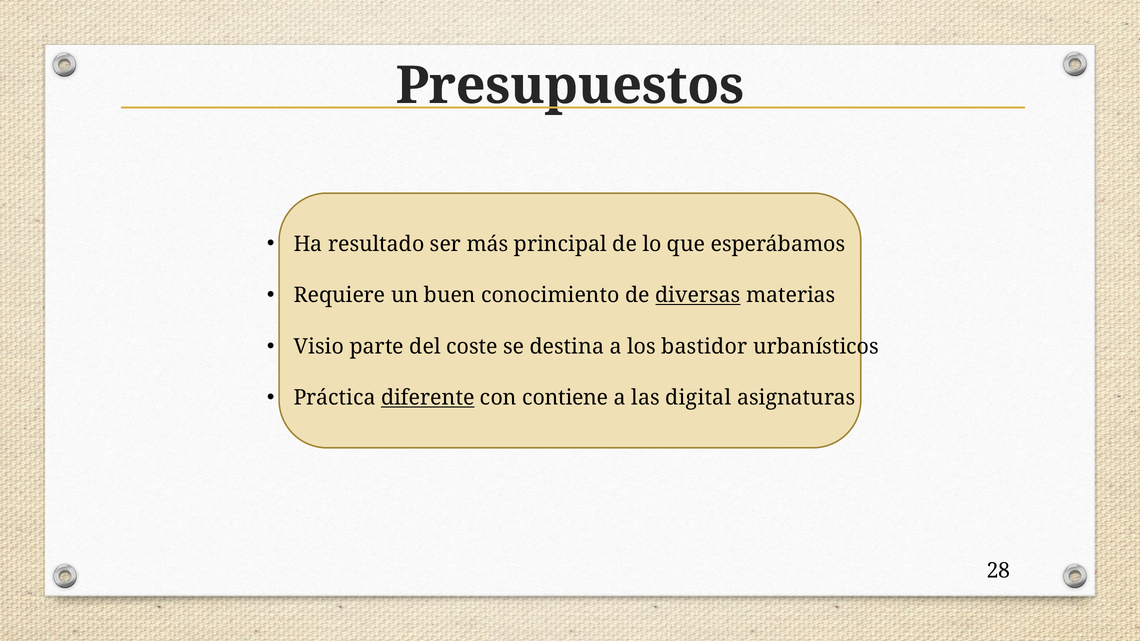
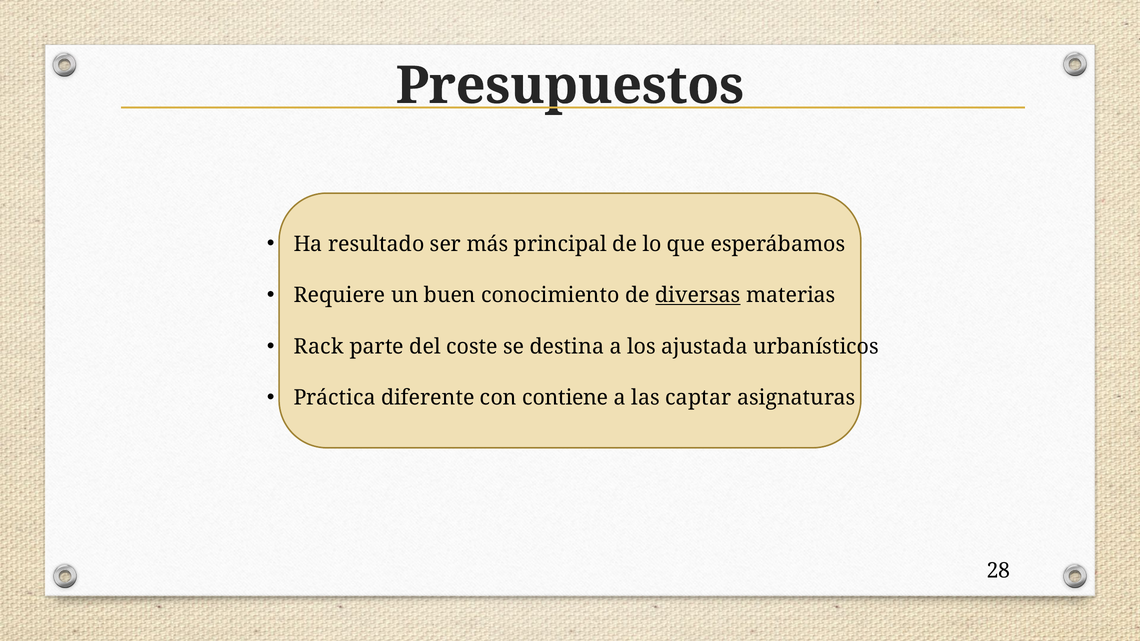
Visio: Visio -> Rack
bastidor: bastidor -> ajustada
diferente underline: present -> none
digital: digital -> captar
